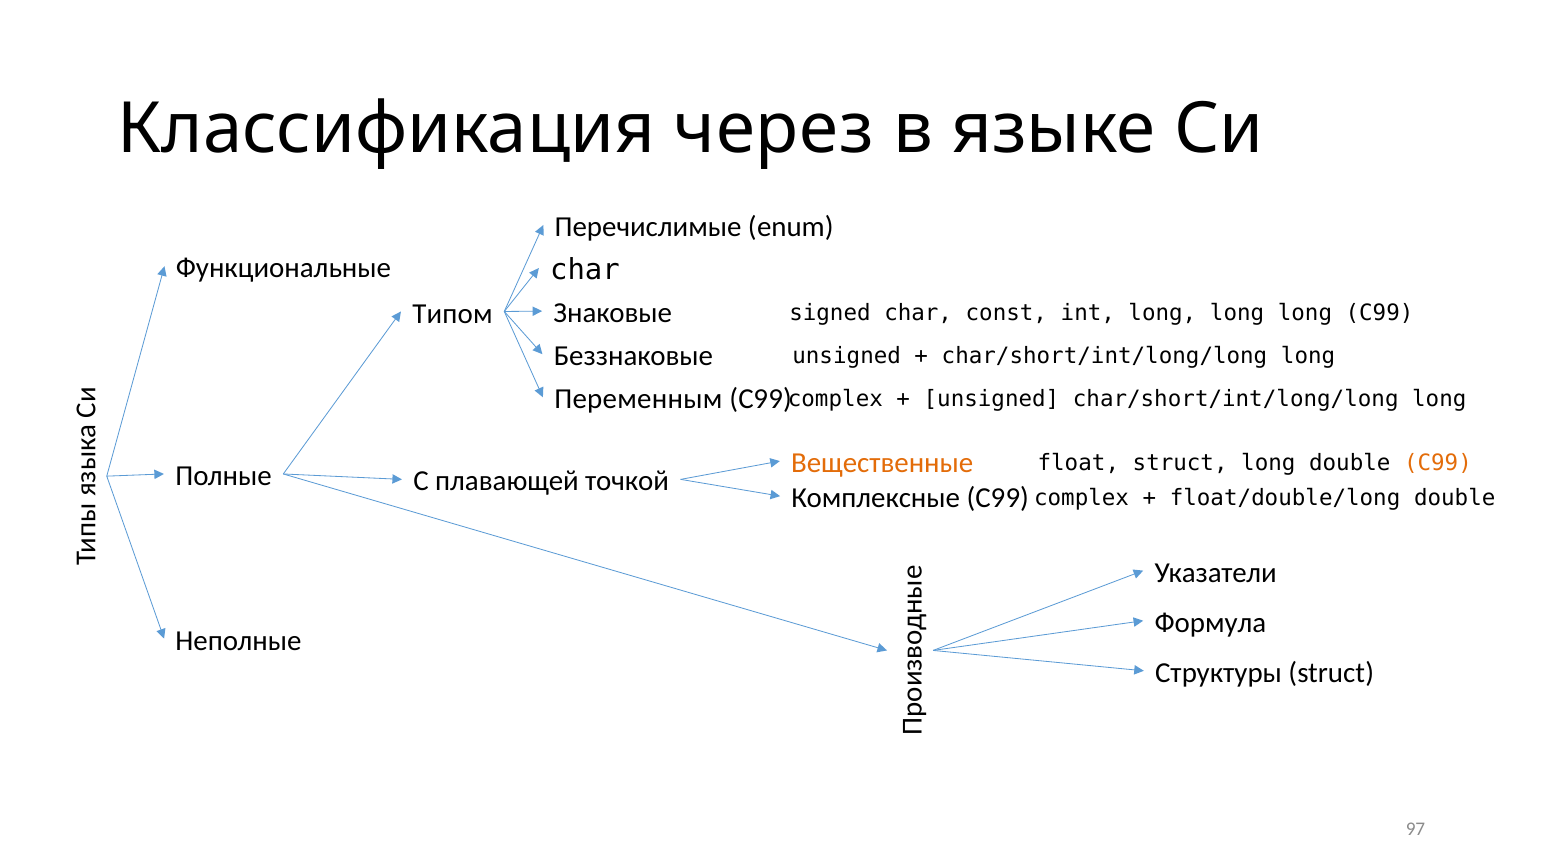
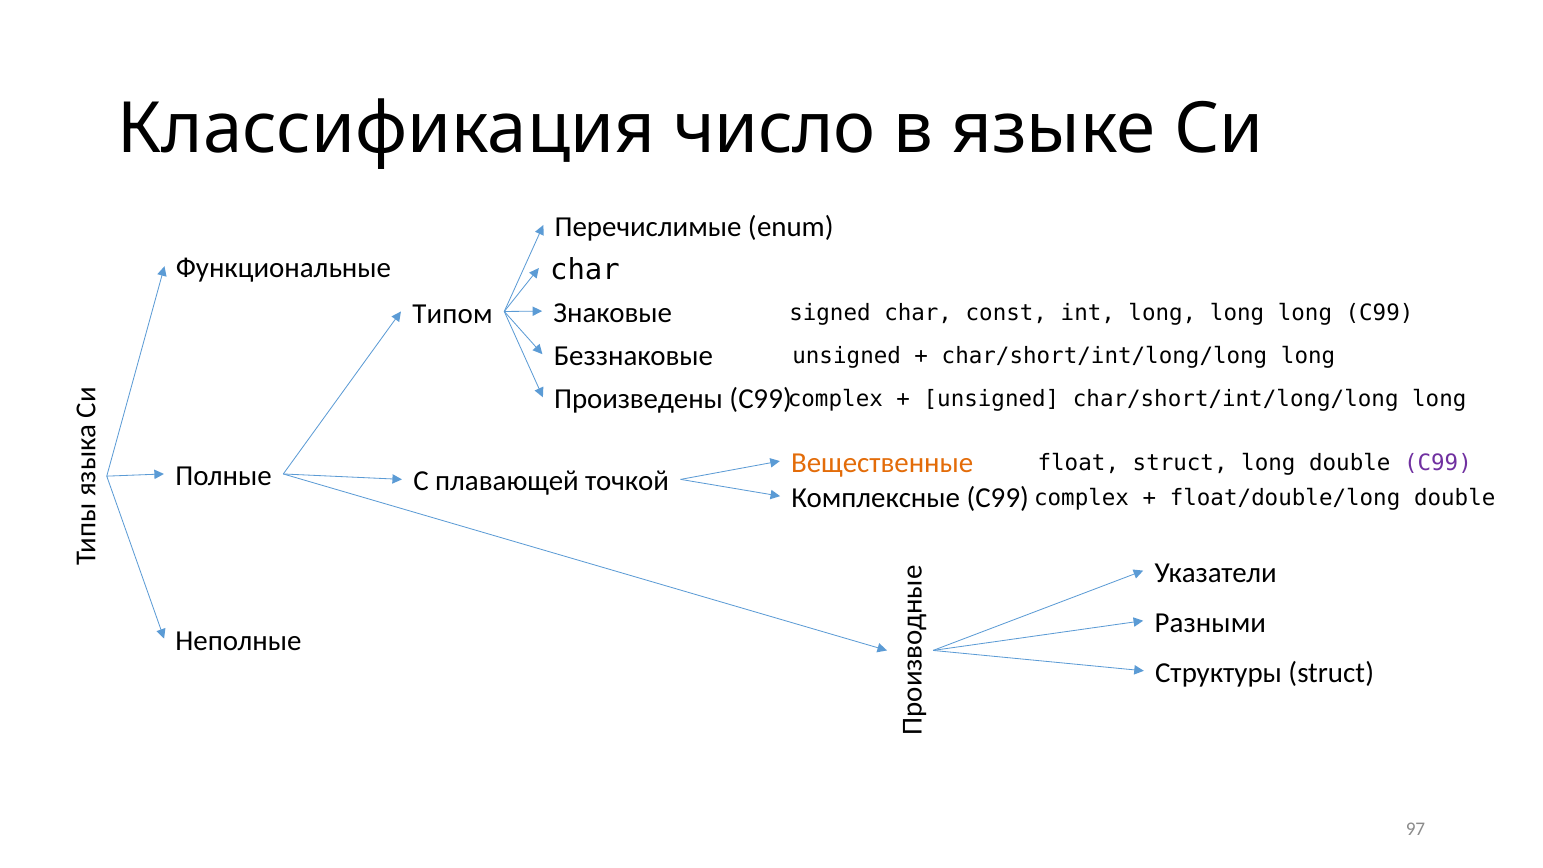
через: через -> число
Переменным: Переменным -> Произведены
C99 at (1438, 463) colour: orange -> purple
Формула: Формула -> Разными
